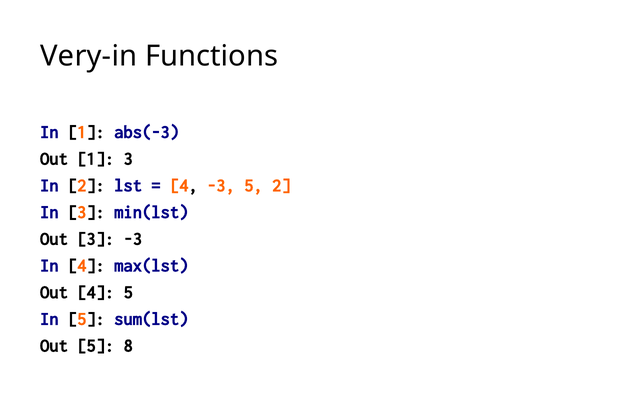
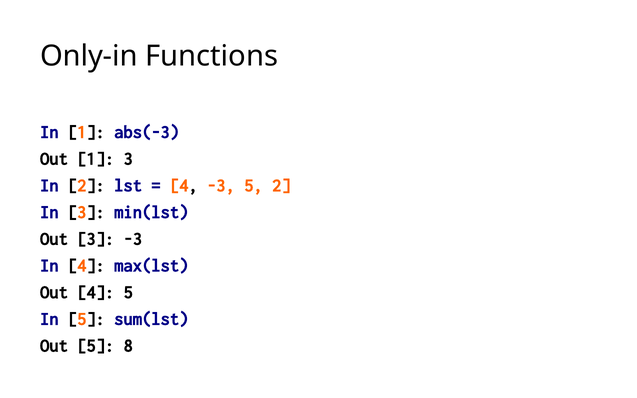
Very-in: Very-in -> Only-in
